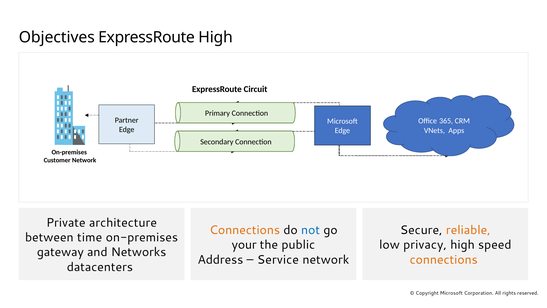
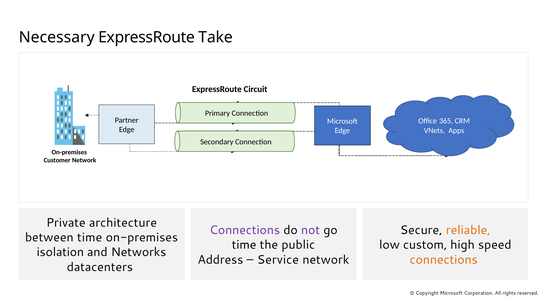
Objectives: Objectives -> Necessary
ExpressRoute High: High -> Take
Connections at (245, 230) colour: orange -> purple
not colour: blue -> purple
your at (244, 245): your -> time
privacy: privacy -> custom
gateway: gateway -> isolation
